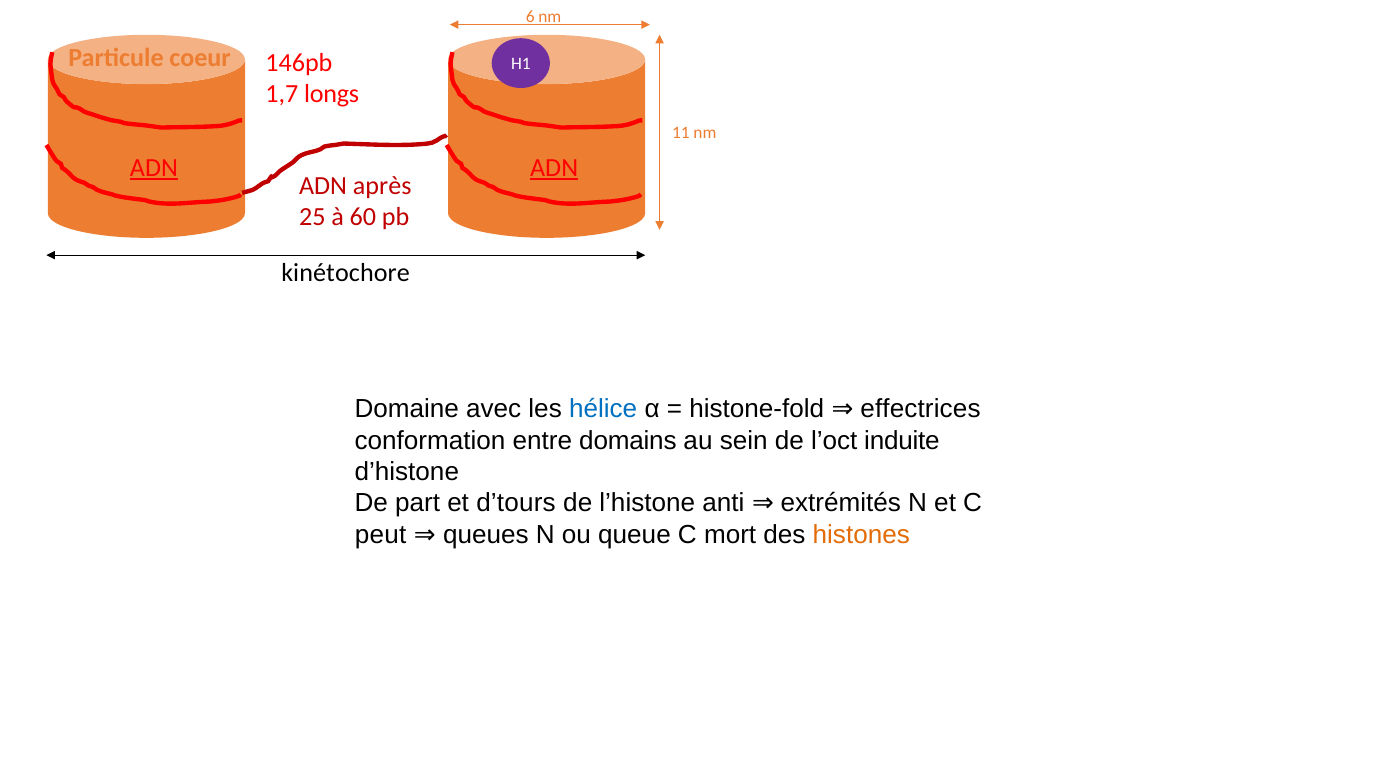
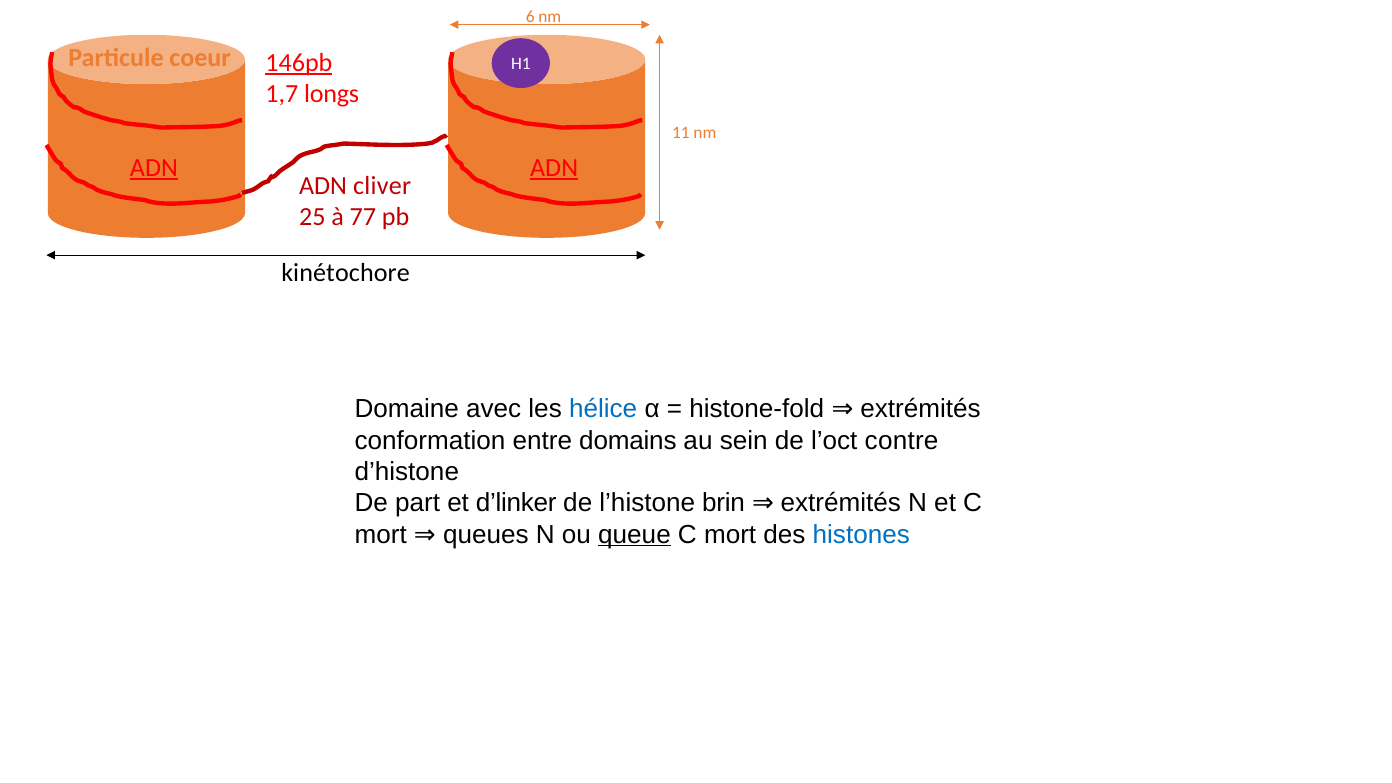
146pb underline: none -> present
après: après -> cliver
60: 60 -> 77
histone-fold effectrices: effectrices -> extrémités
induite: induite -> contre
d’tours: d’tours -> d’linker
anti: anti -> brin
peut at (381, 534): peut -> mort
queue underline: none -> present
histones colour: orange -> blue
